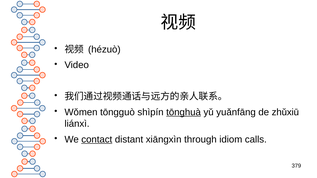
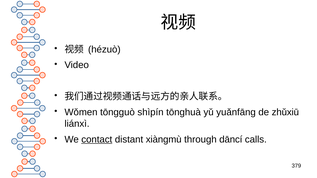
tōnghuà underline: present -> none
xiāngxìn: xiāngxìn -> xiàngmù
idiom: idiom -> dāncí
